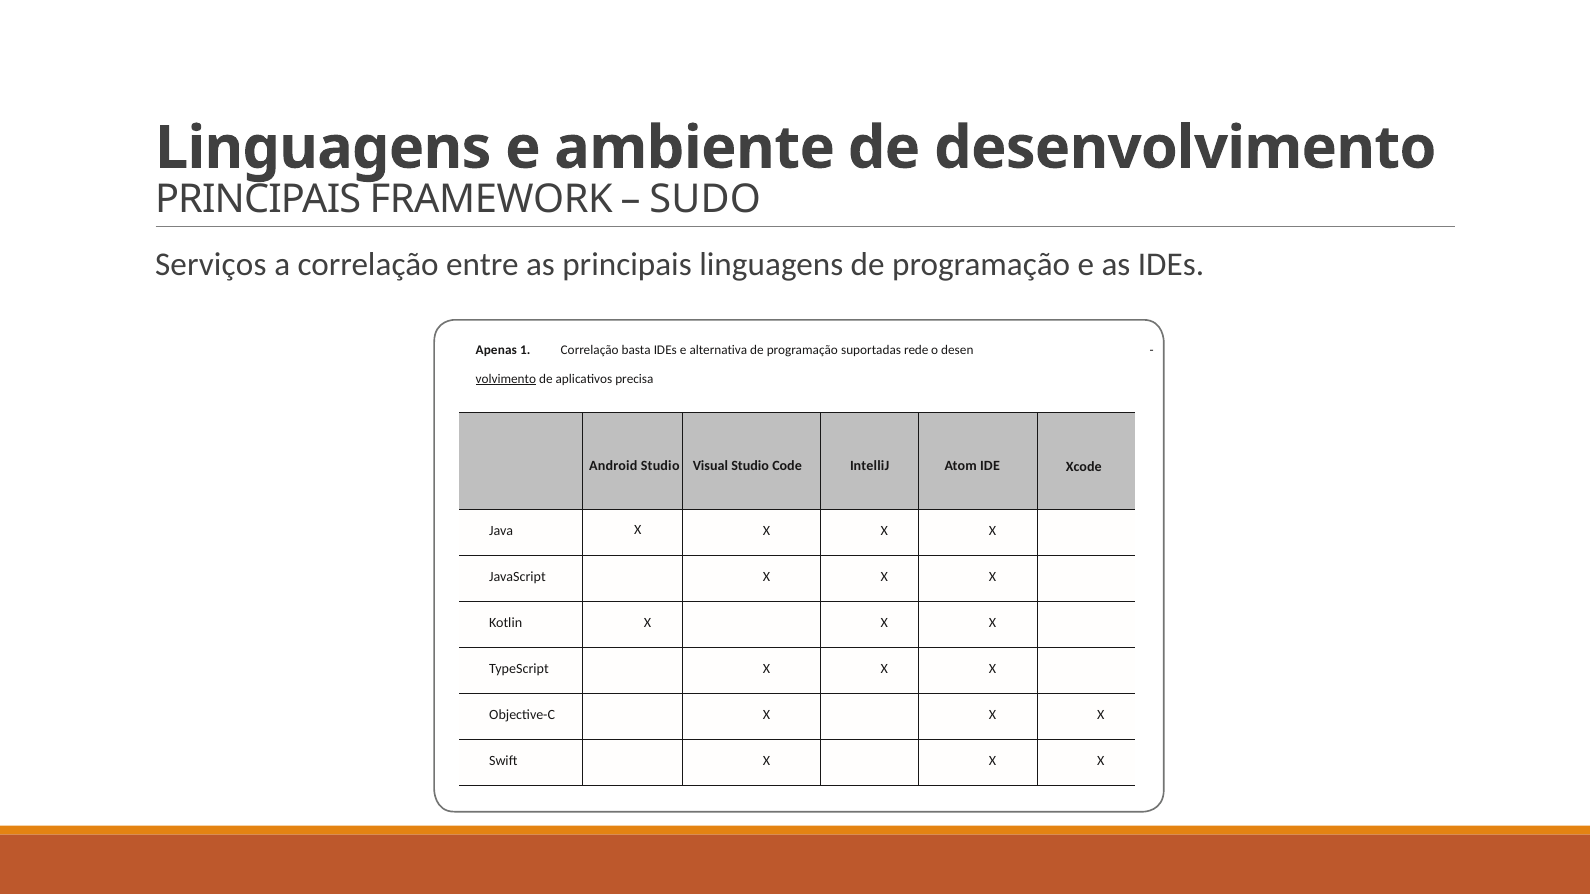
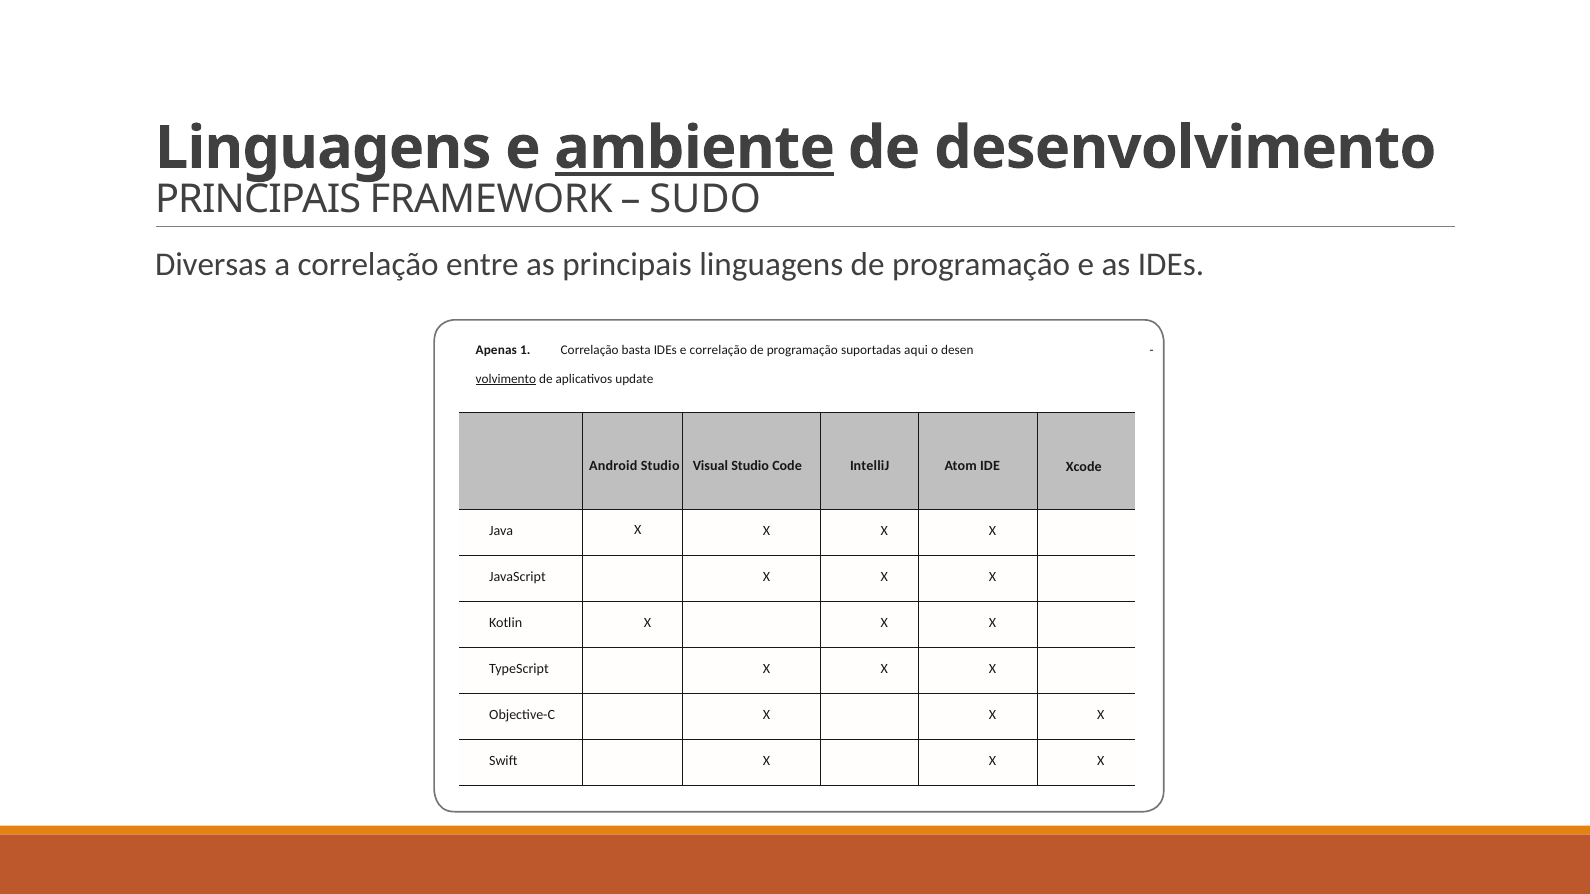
ambiente underline: none -> present
Serviços: Serviços -> Diversas
e alternativa: alternativa -> correlação
rede: rede -> aqui
precisa: precisa -> update
